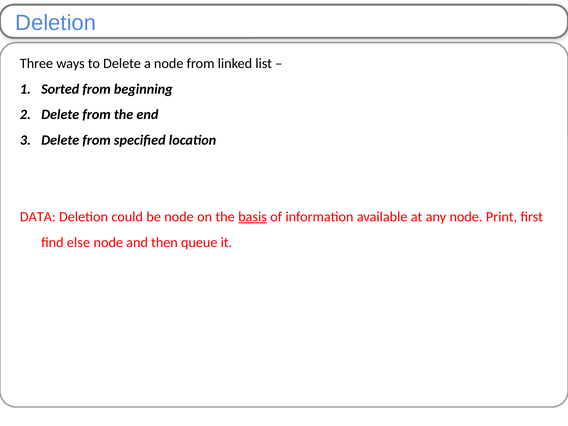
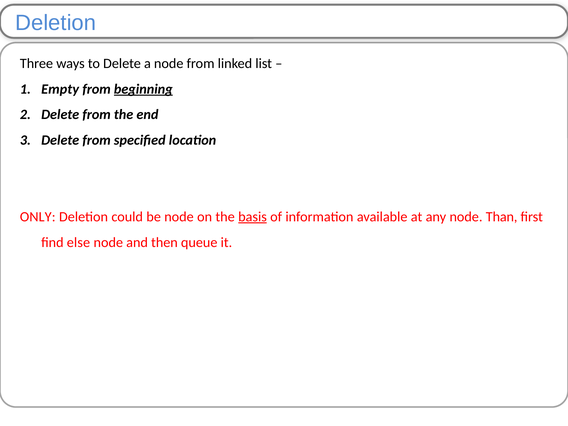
Sorted: Sorted -> Empty
beginning underline: none -> present
DATA: DATA -> ONLY
Print: Print -> Than
